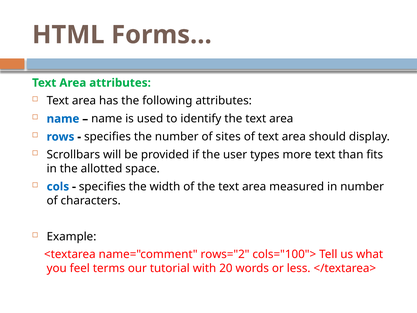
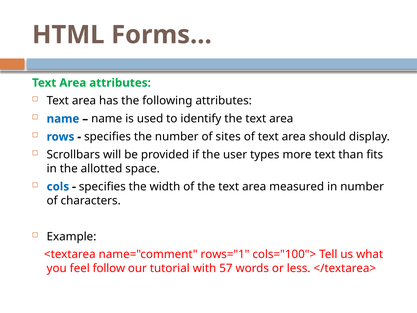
rows="2: rows="2 -> rows="1
terms: terms -> follow
20: 20 -> 57
